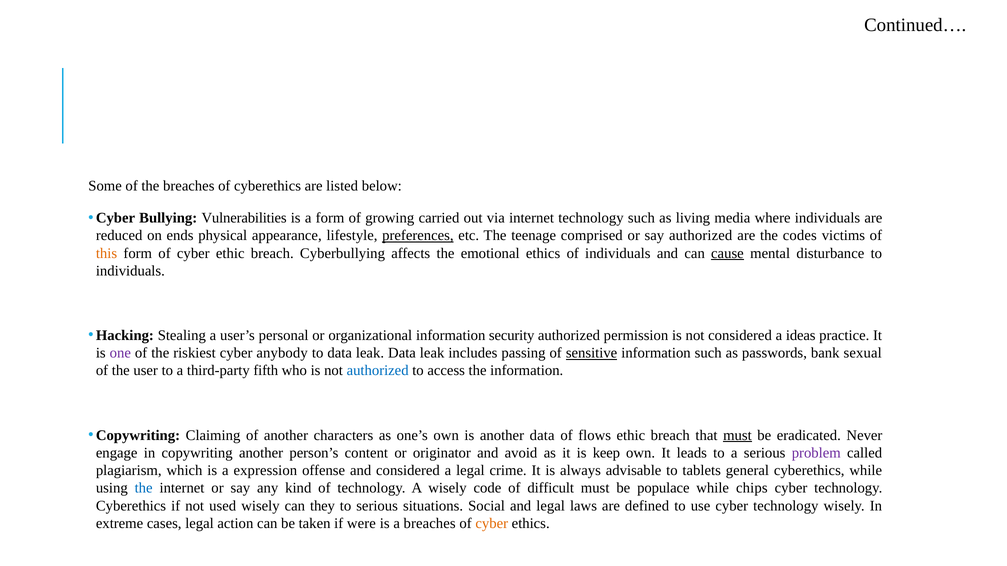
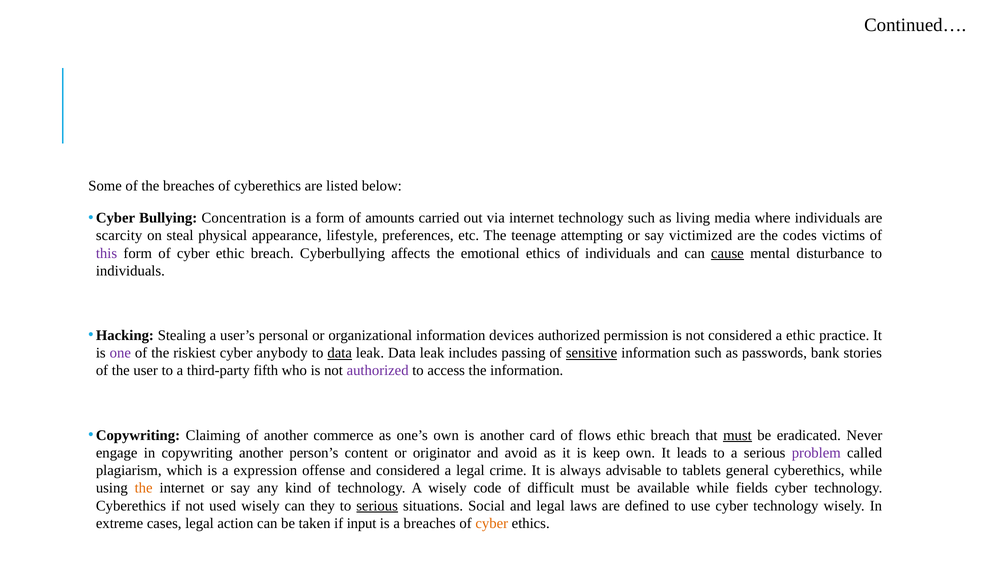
Vulnerabilities: Vulnerabilities -> Concentration
growing: growing -> amounts
reduced: reduced -> scarcity
ends: ends -> steal
preferences underline: present -> none
comprised: comprised -> attempting
say authorized: authorized -> victimized
this colour: orange -> purple
security: security -> devices
a ideas: ideas -> ethic
data at (340, 353) underline: none -> present
sexual: sexual -> stories
authorized at (378, 371) colour: blue -> purple
characters: characters -> commerce
another data: data -> card
the at (144, 488) colour: blue -> orange
populace: populace -> available
chips: chips -> fields
serious at (377, 506) underline: none -> present
were: were -> input
